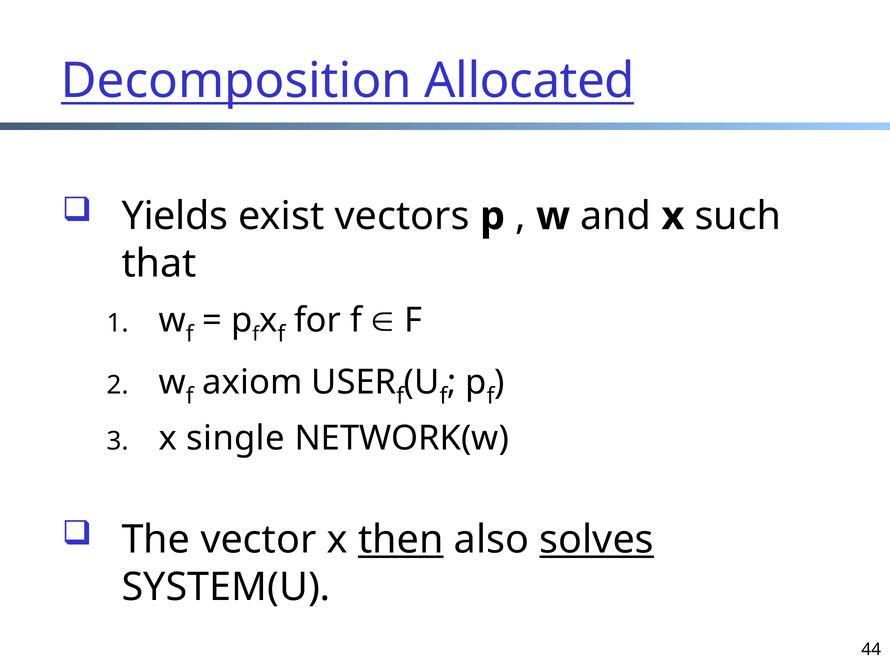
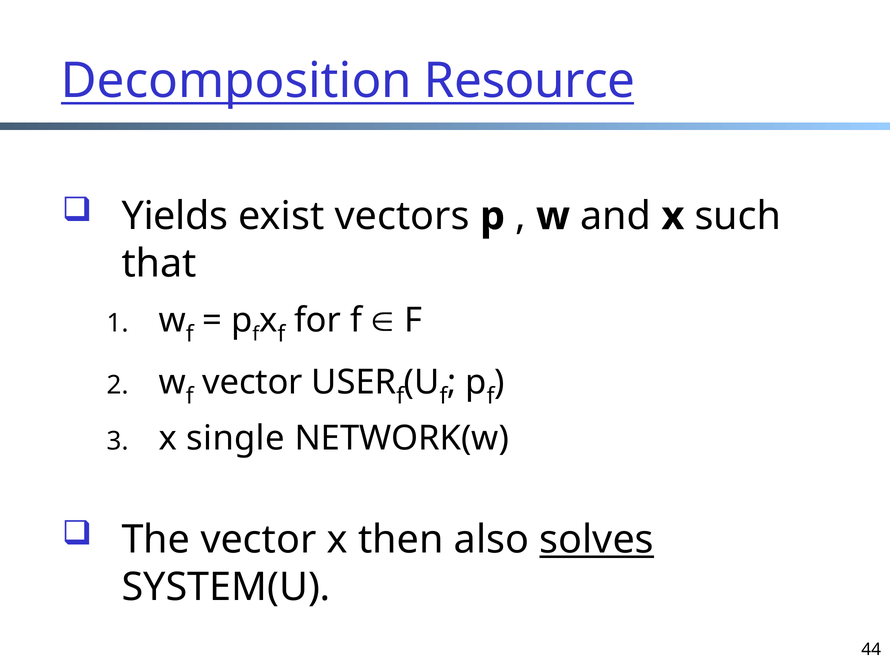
Allocated: Allocated -> Resource
f axiom: axiom -> vector
then underline: present -> none
